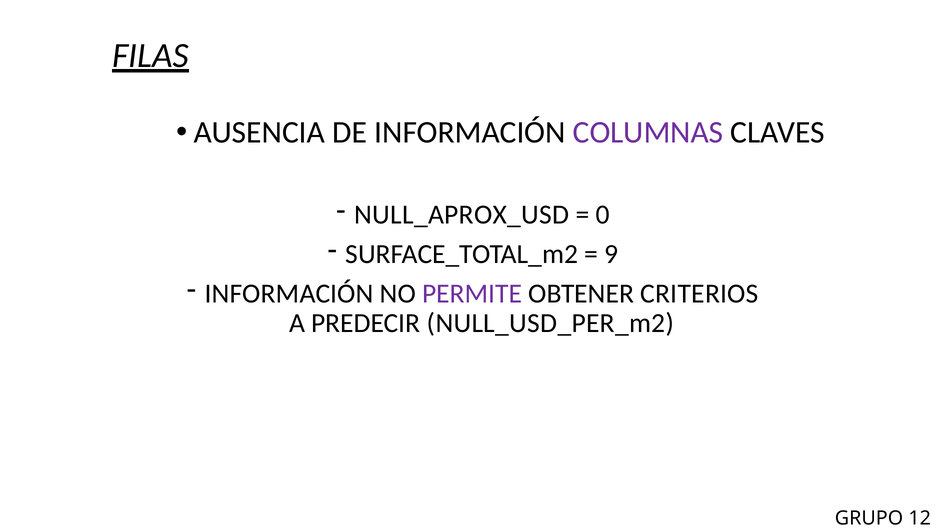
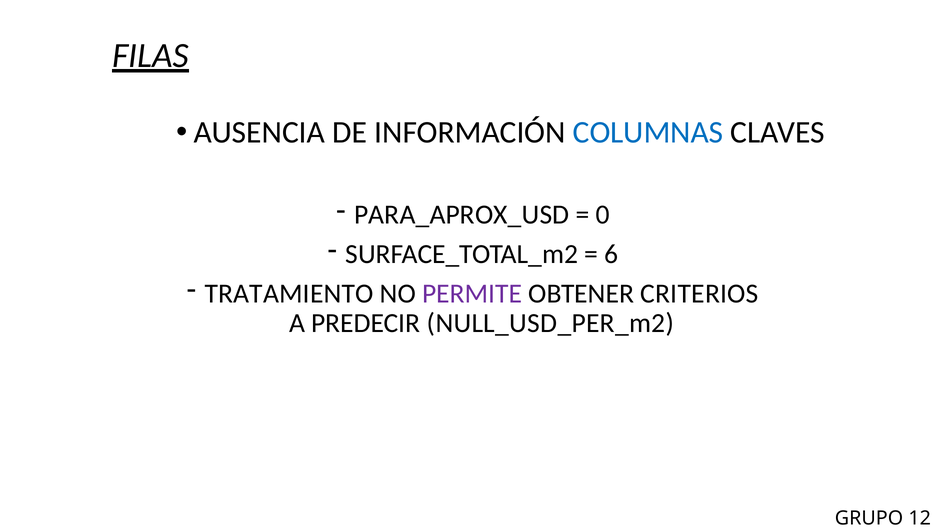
COLUMNAS colour: purple -> blue
NULL_APROX_USD: NULL_APROX_USD -> PARA_APROX_USD
9: 9 -> 6
INFORMACIÓN at (289, 294): INFORMACIÓN -> TRATAMIENTO
